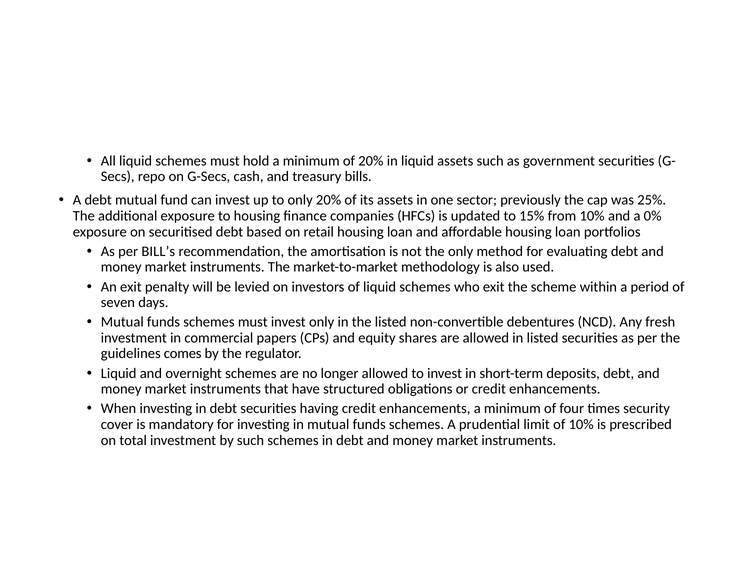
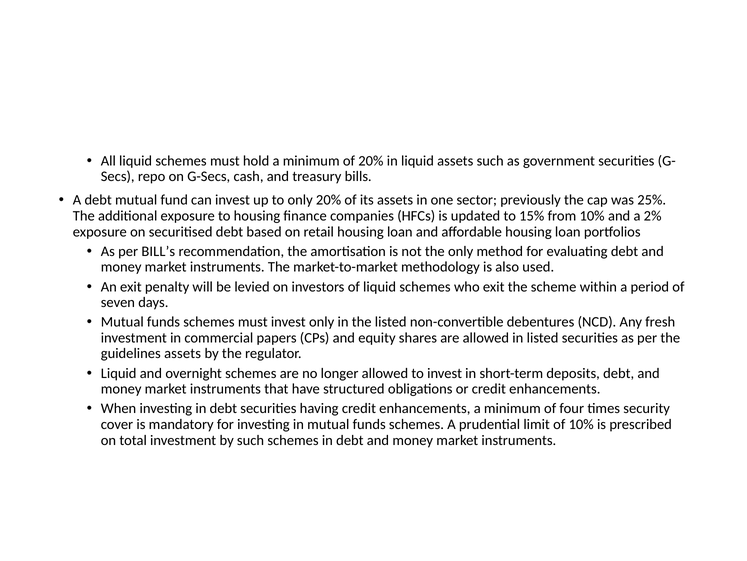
0%: 0% -> 2%
guidelines comes: comes -> assets
